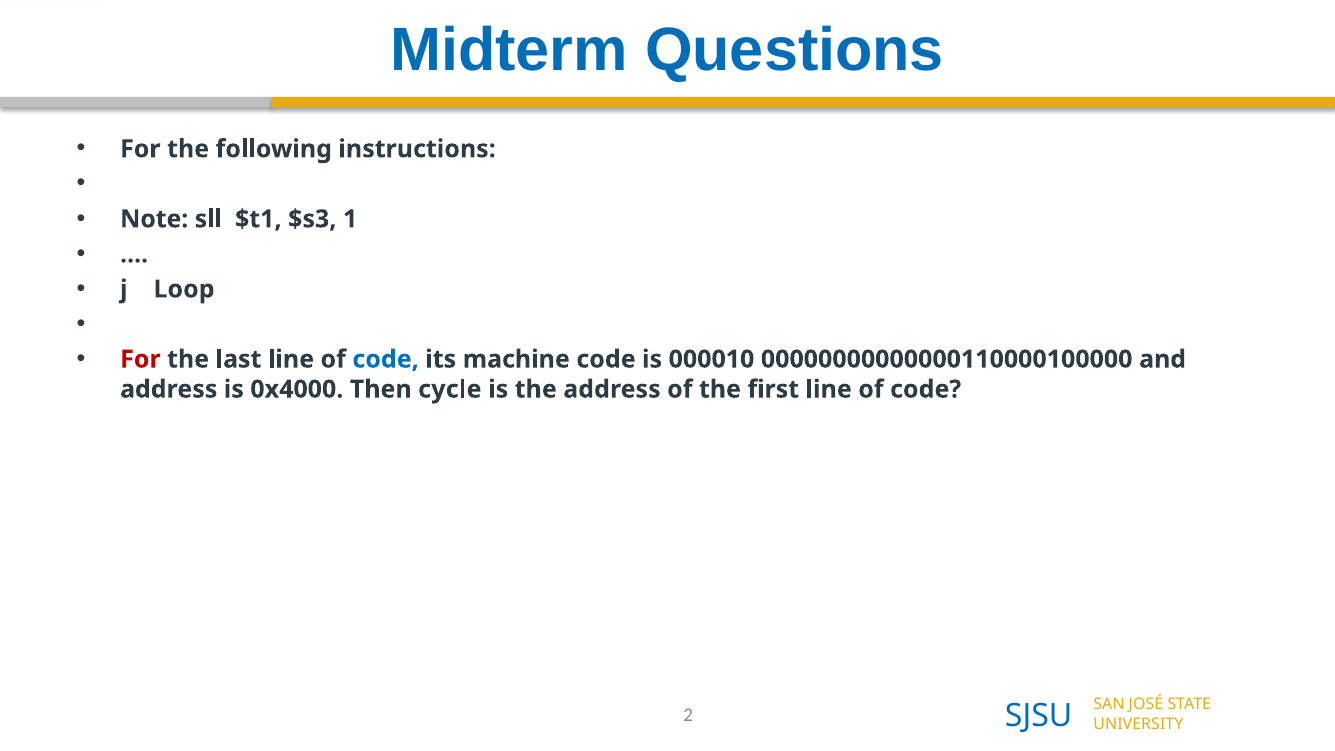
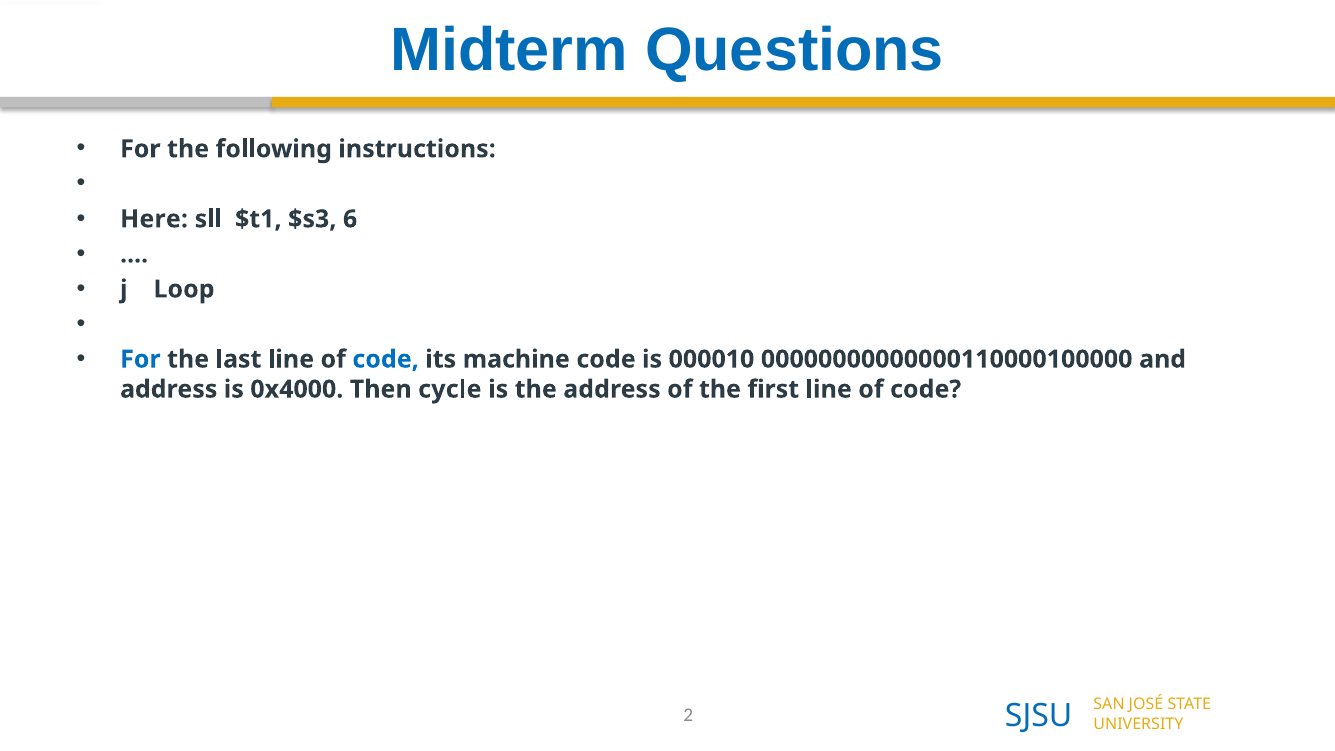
Note: Note -> Here
1: 1 -> 6
For at (140, 359) colour: red -> blue
